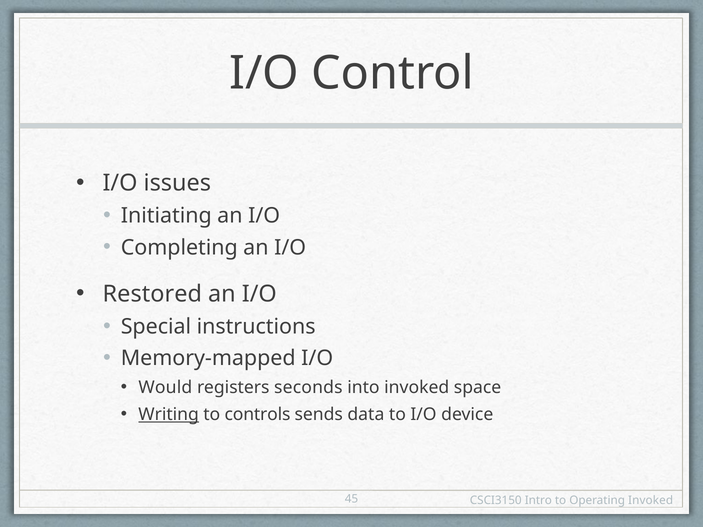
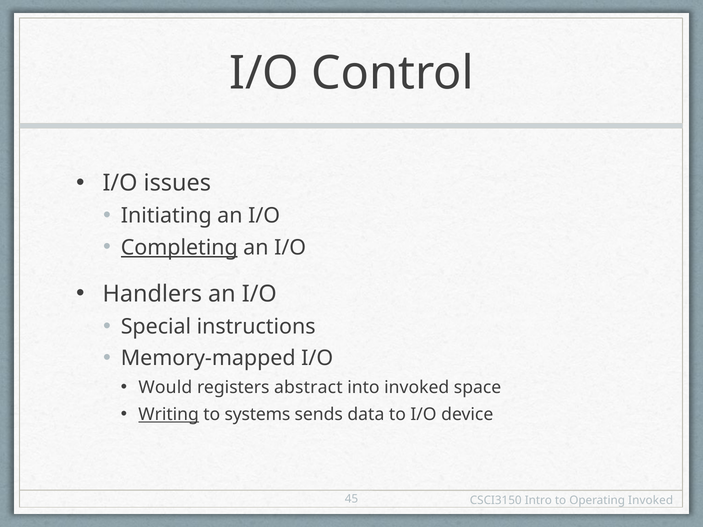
Completing underline: none -> present
Restored: Restored -> Handlers
seconds: seconds -> abstract
controls: controls -> systems
